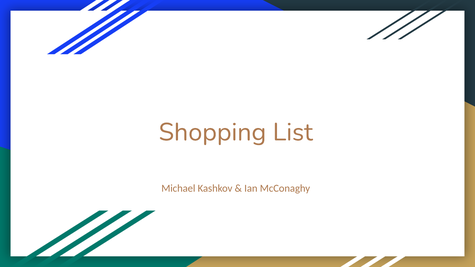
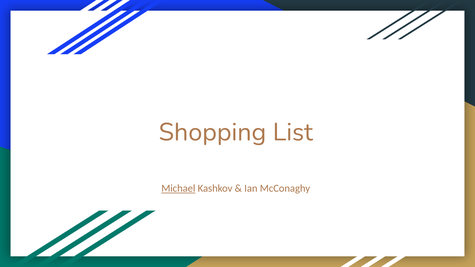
Michael underline: none -> present
